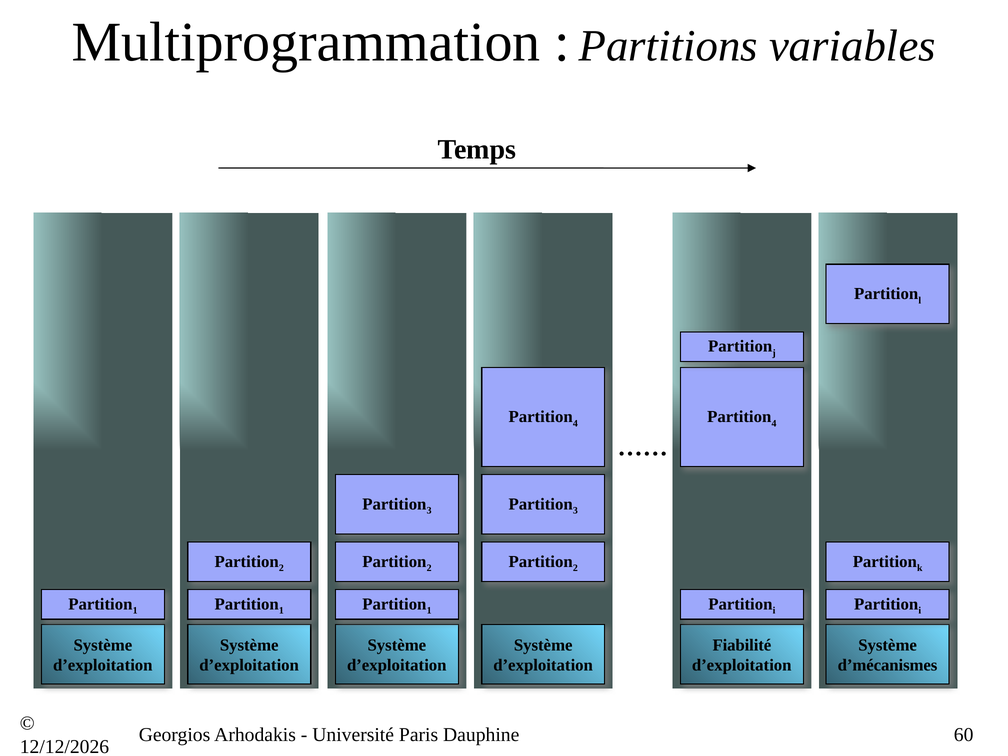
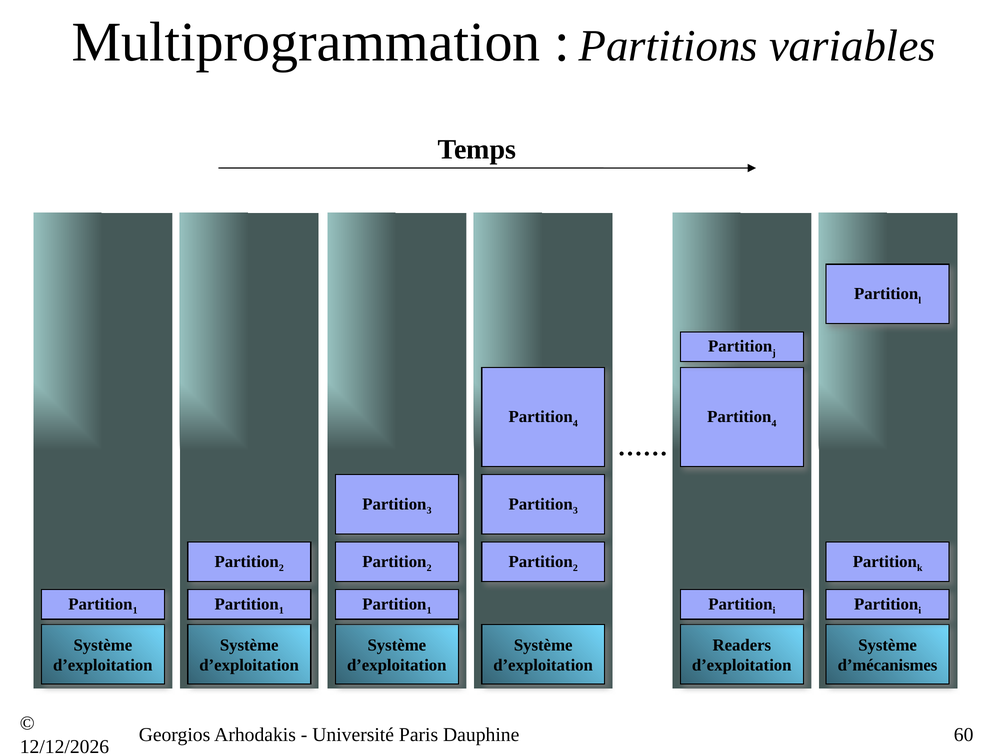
Fiabilité: Fiabilité -> Readers
